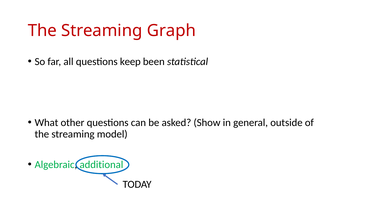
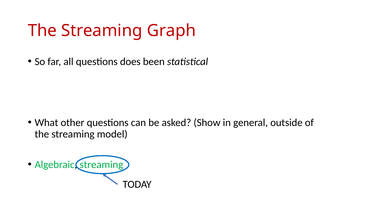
keep: keep -> does
Algebraic additional: additional -> streaming
